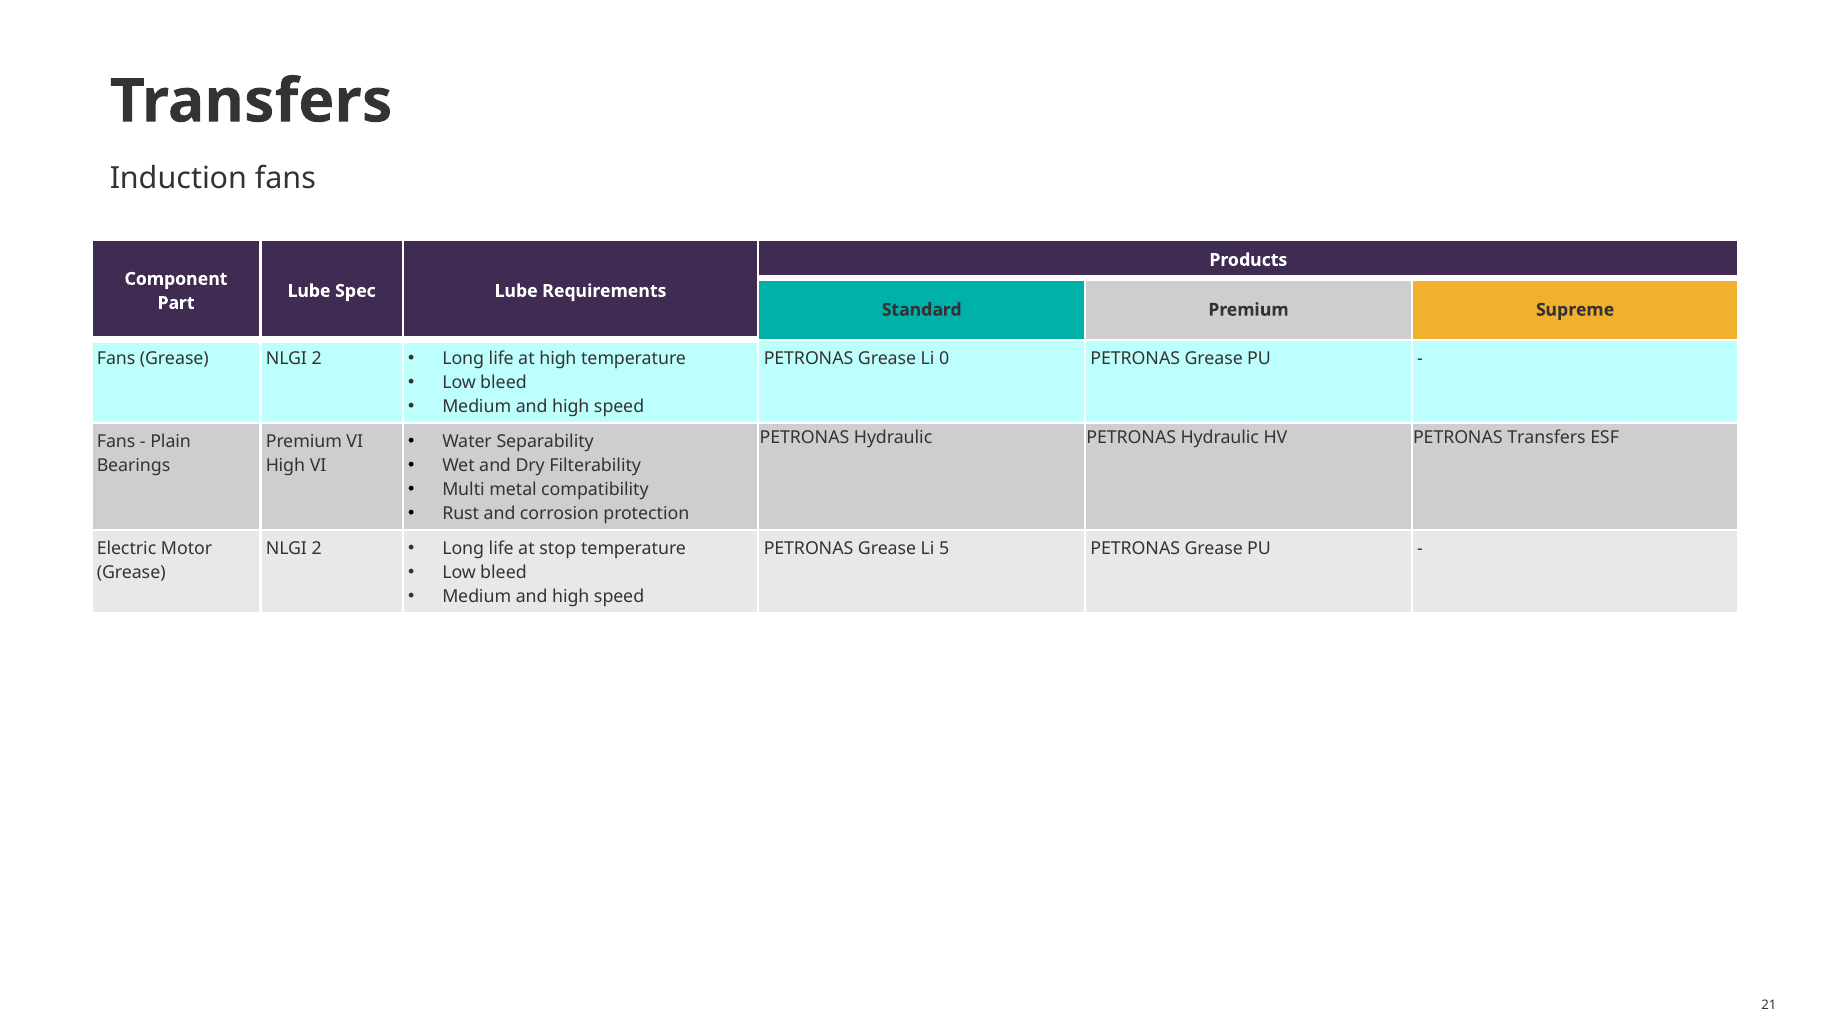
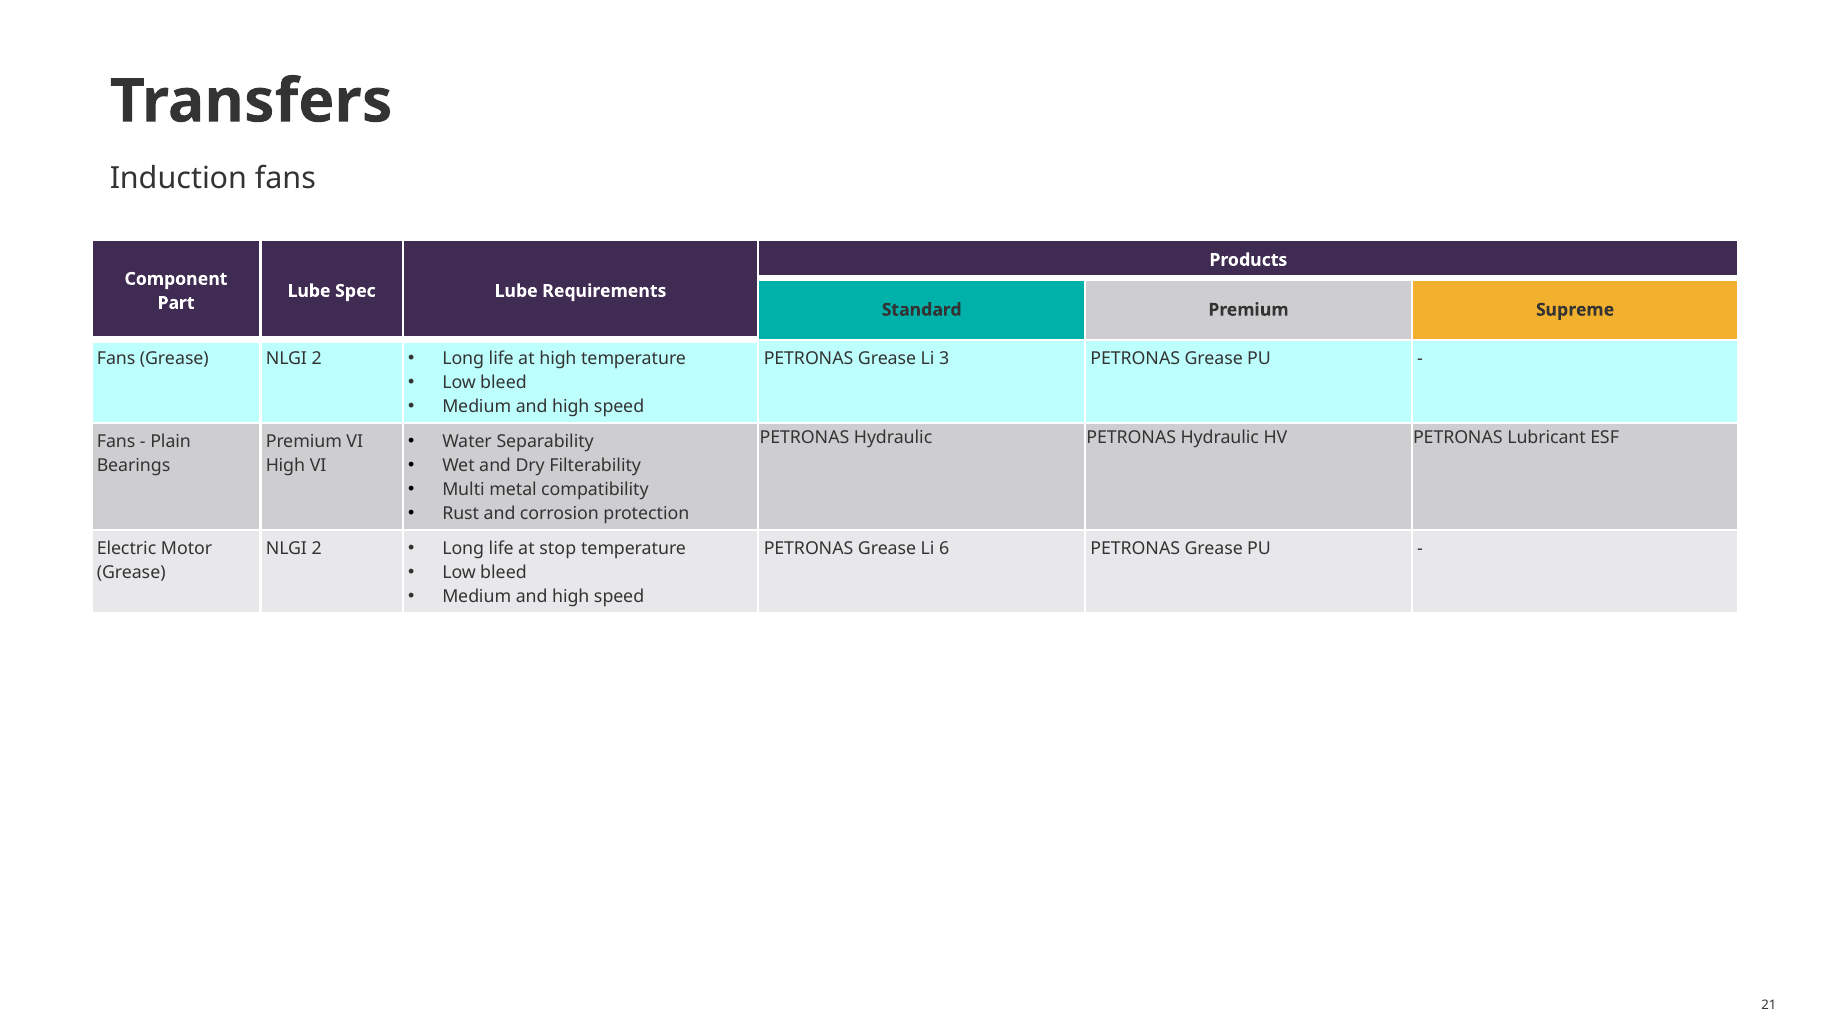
0: 0 -> 3
PETRONAS Transfers: Transfers -> Lubricant
5: 5 -> 6
